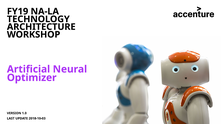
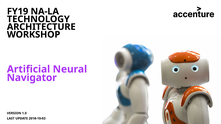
Optimizer: Optimizer -> Navigator
